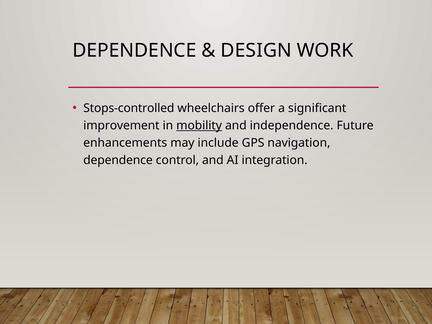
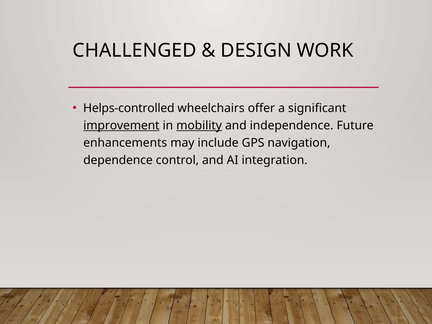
DEPENDENCE at (135, 50): DEPENDENCE -> CHALLENGED
Stops-controlled: Stops-controlled -> Helps-controlled
improvement underline: none -> present
